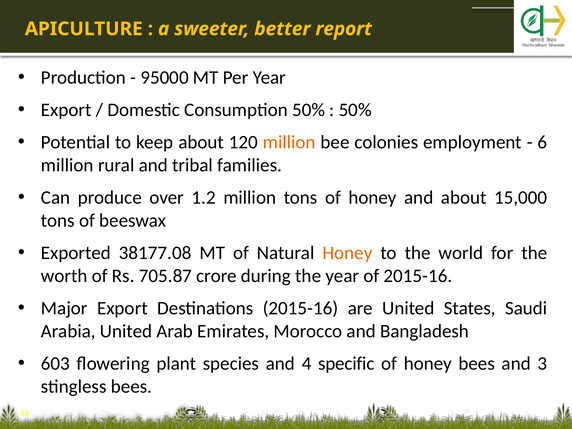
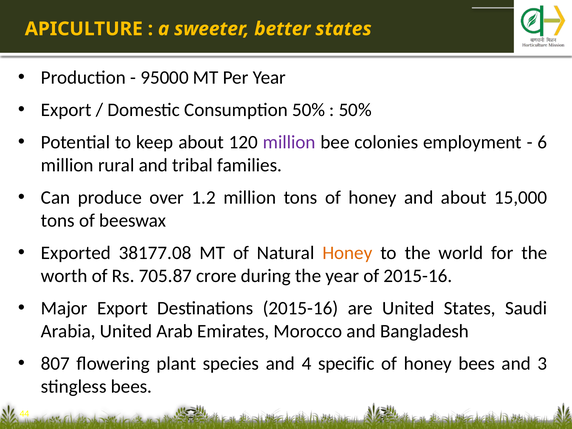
better report: report -> states
million at (289, 142) colour: orange -> purple
603: 603 -> 807
